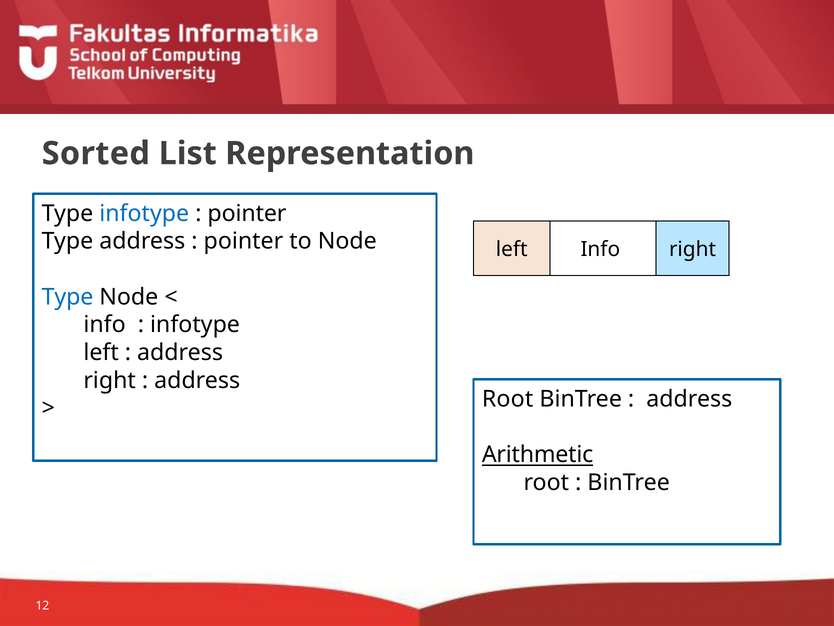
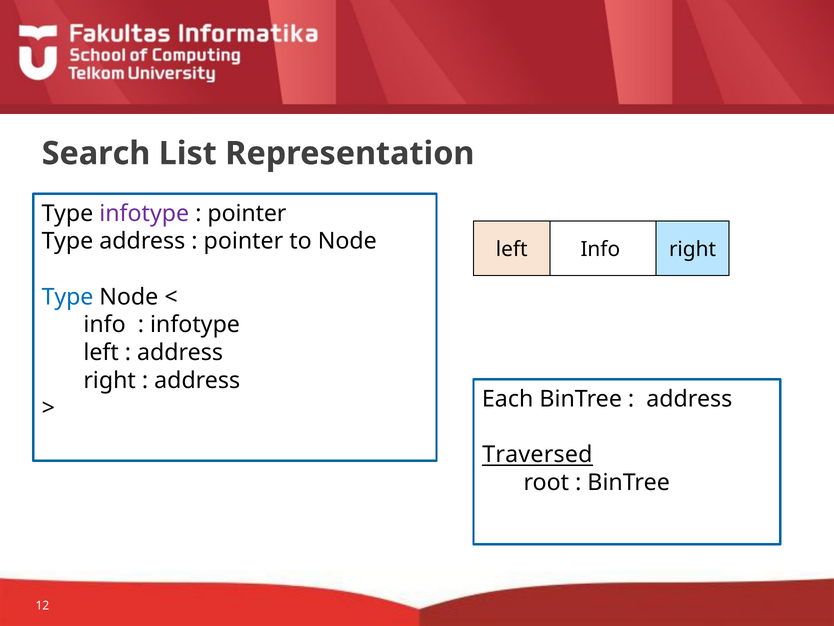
Sorted: Sorted -> Search
infotype at (144, 213) colour: blue -> purple
Root at (508, 399): Root -> Each
Arithmetic: Arithmetic -> Traversed
